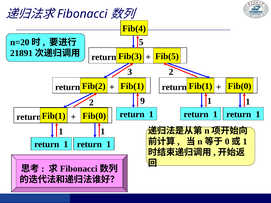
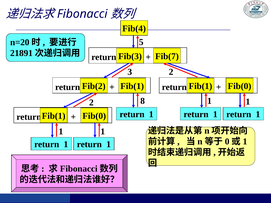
Fib(5: Fib(5 -> Fib(7
9: 9 -> 8
